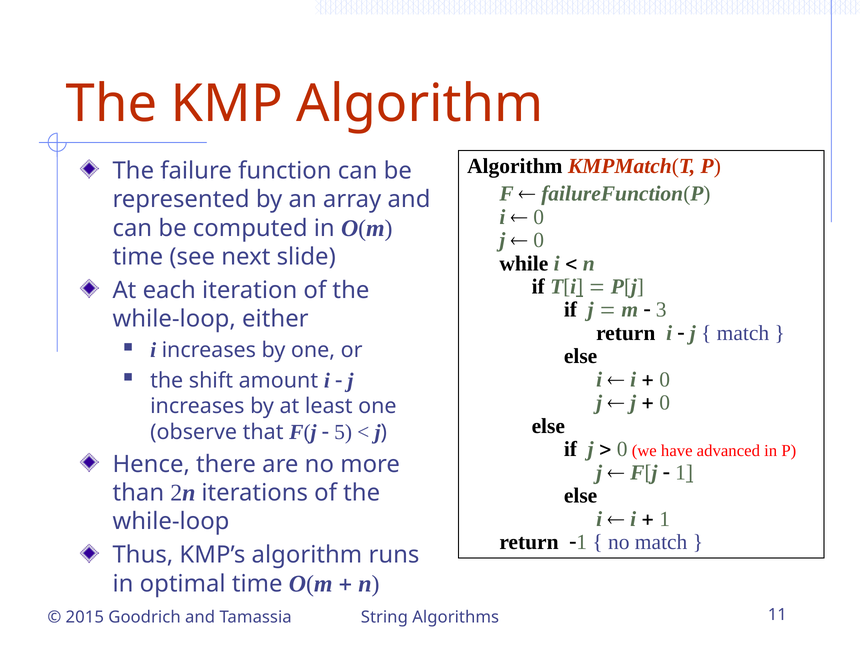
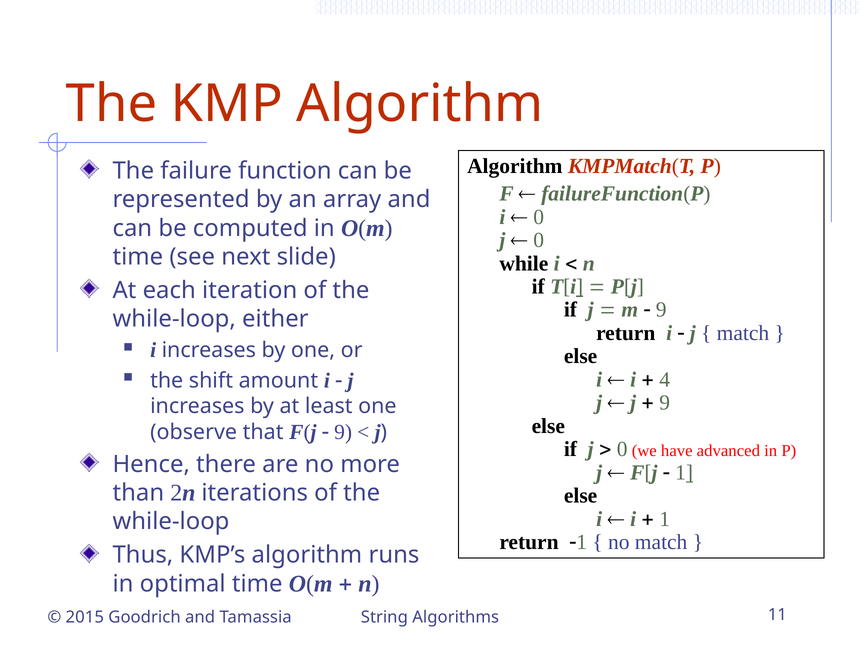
3 at (661, 310): 3 -> 9
0 at (665, 380): 0 -> 4
0 at (665, 403): 0 -> 9
5 at (343, 432): 5 -> 9
